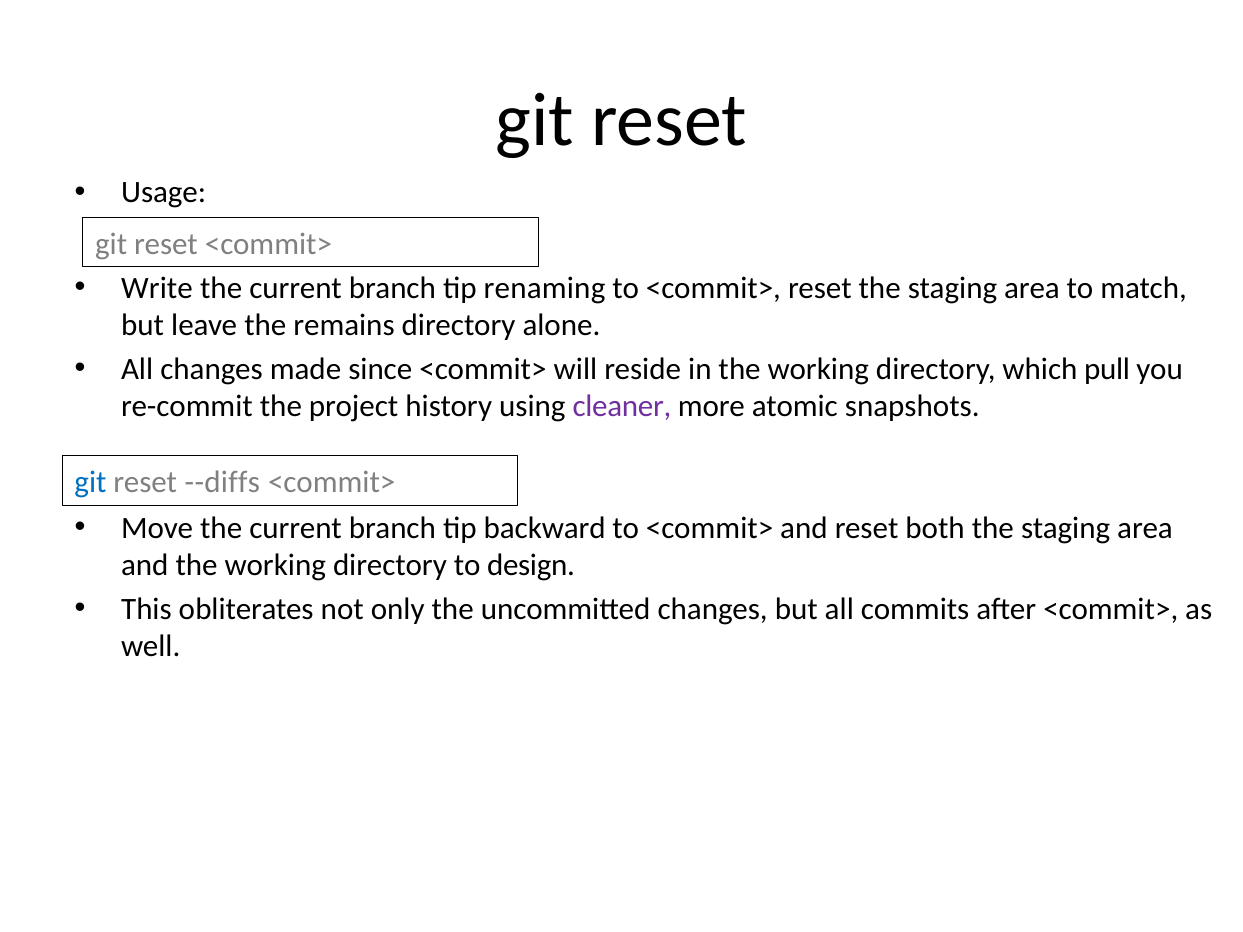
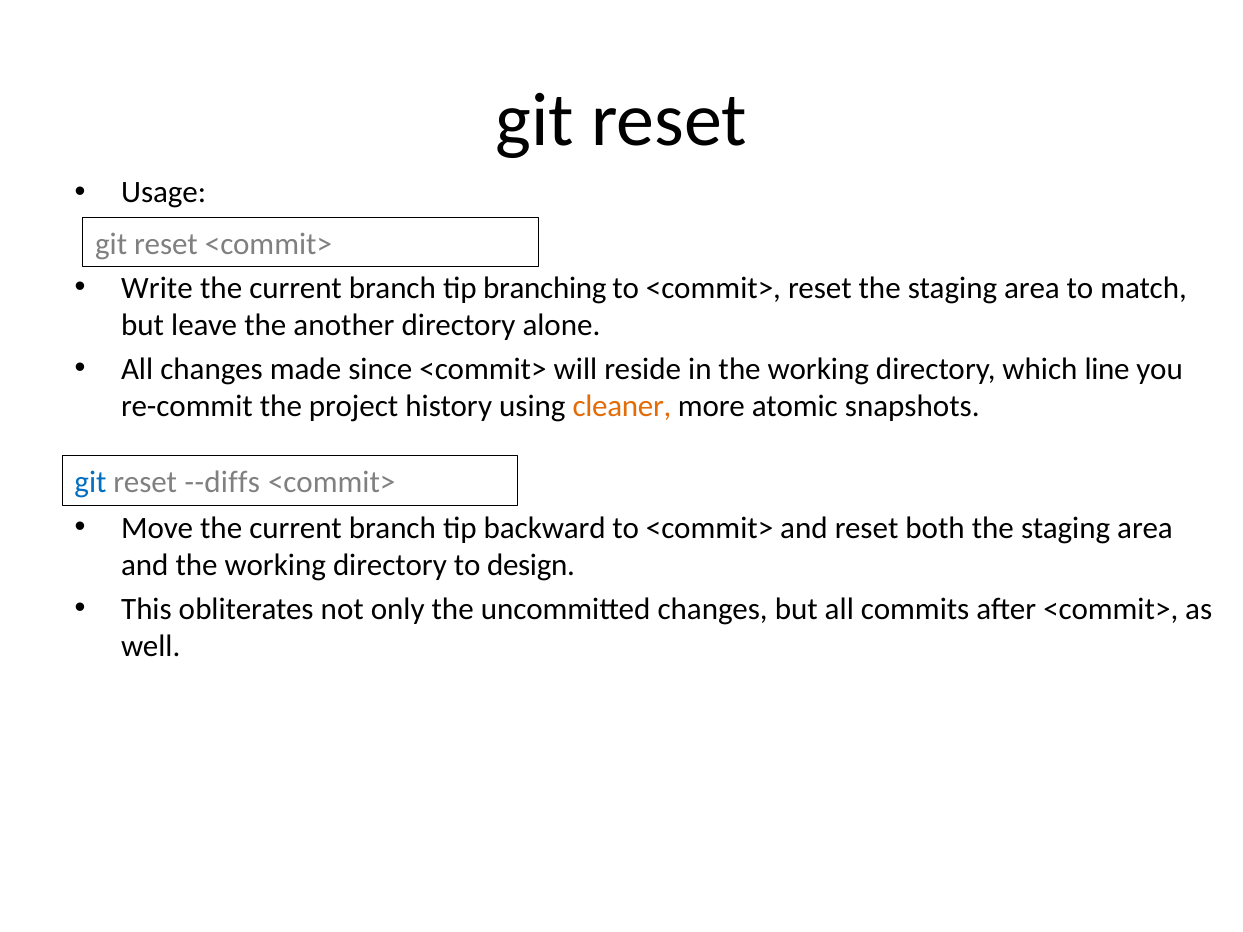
renaming: renaming -> branching
remains: remains -> another
pull: pull -> line
cleaner colour: purple -> orange
